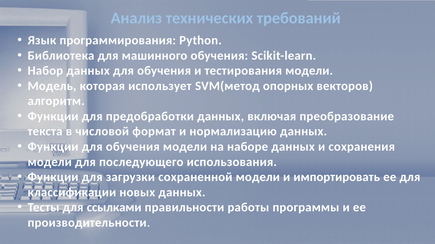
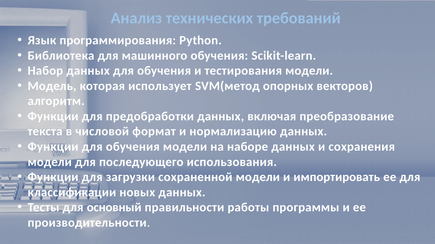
ссылками: ссылками -> основный
